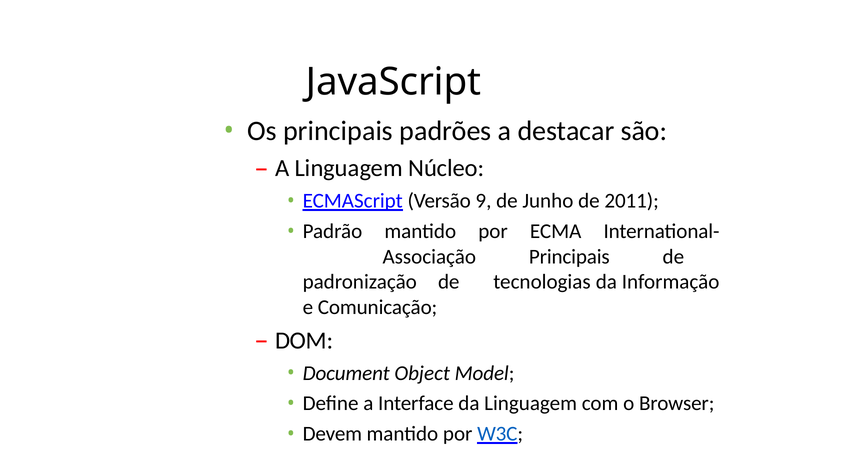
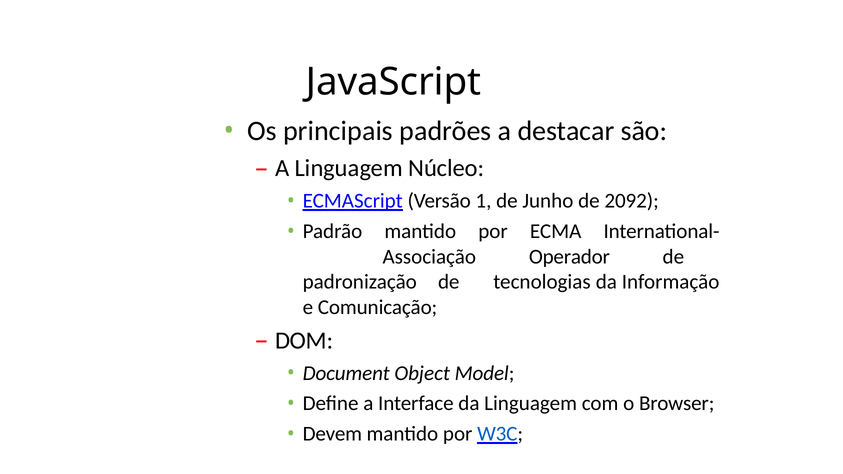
9: 9 -> 1
2011: 2011 -> 2092
Associação Principais: Principais -> Operador
